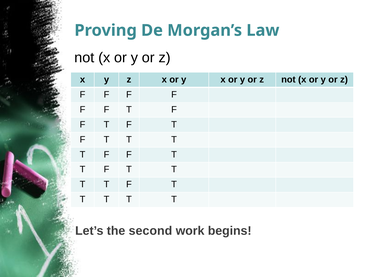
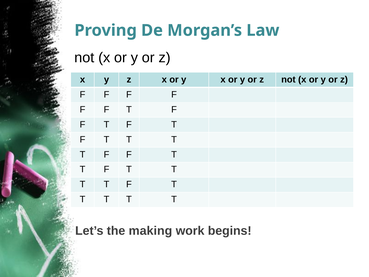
second: second -> making
